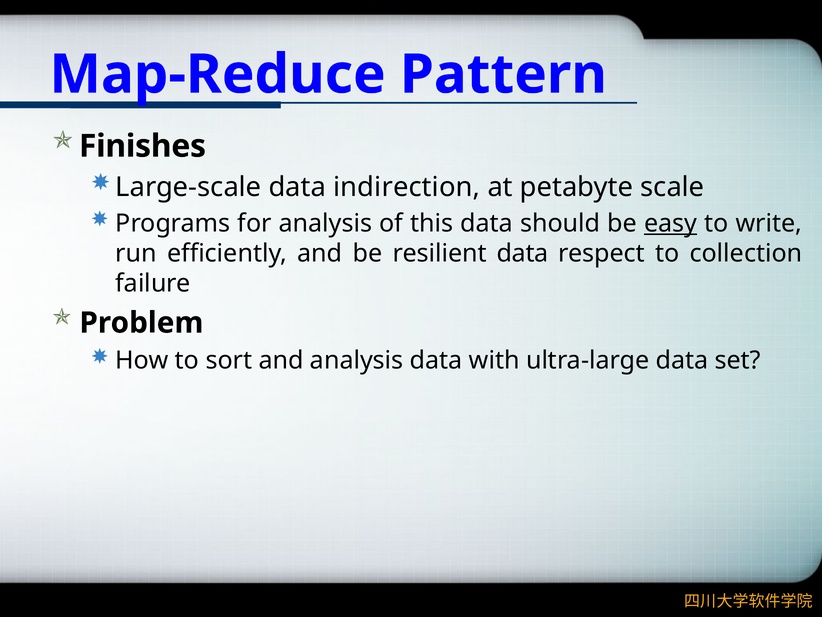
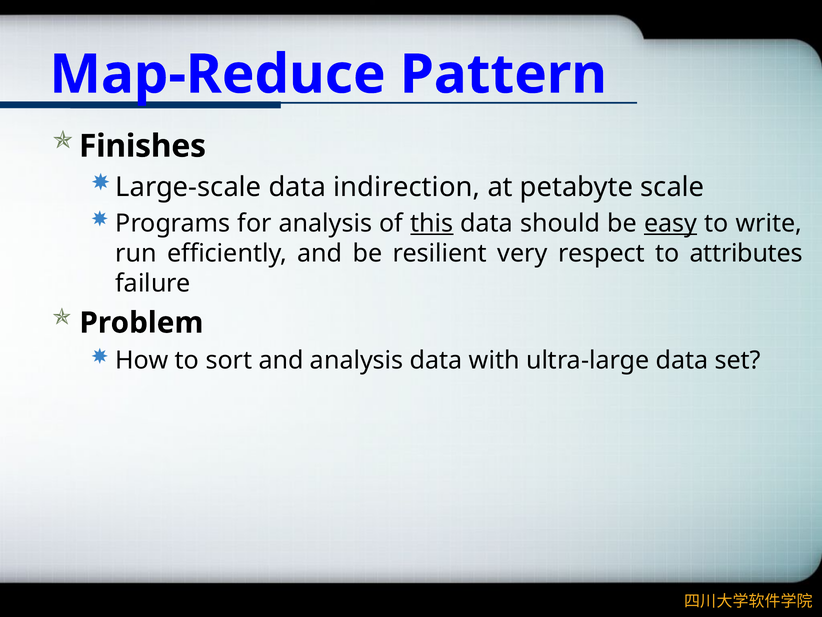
this underline: none -> present
resilient data: data -> very
collection: collection -> attributes
